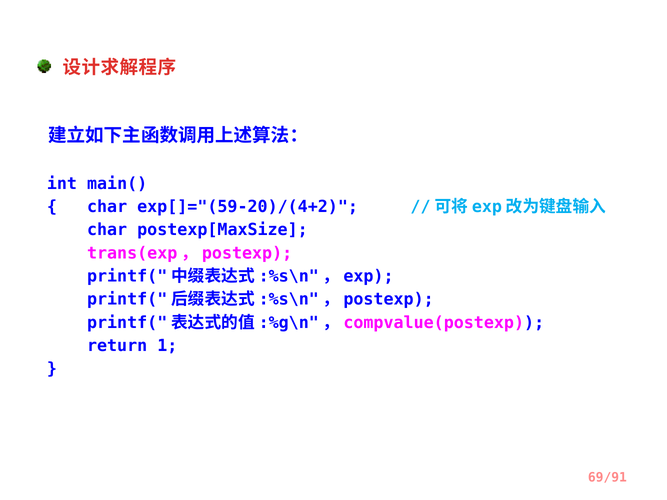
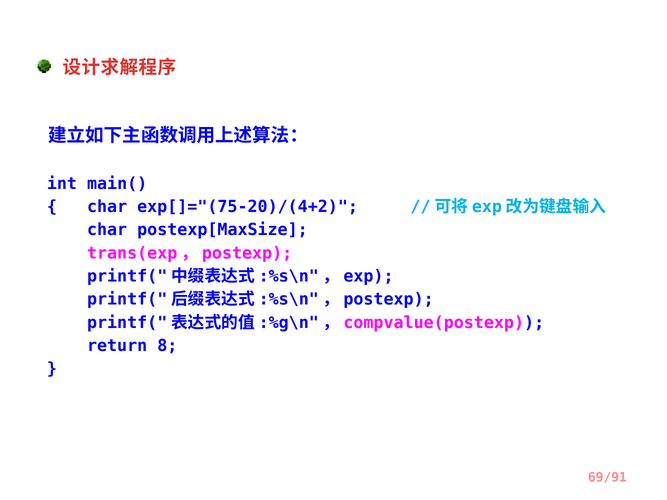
exp[]="(59-20)/(4+2: exp[]="(59-20)/(4+2 -> exp[]="(75-20)/(4+2
1: 1 -> 8
